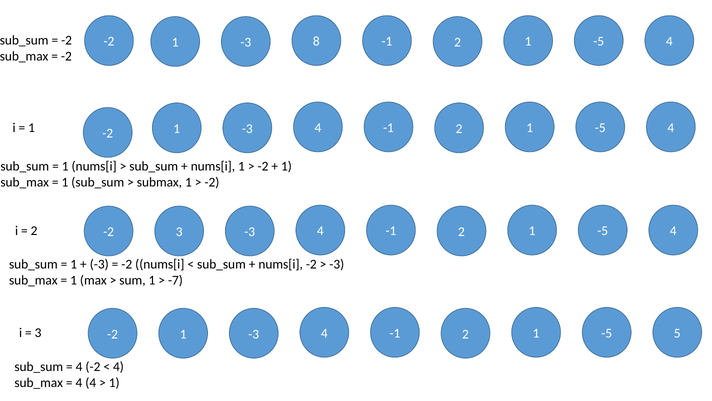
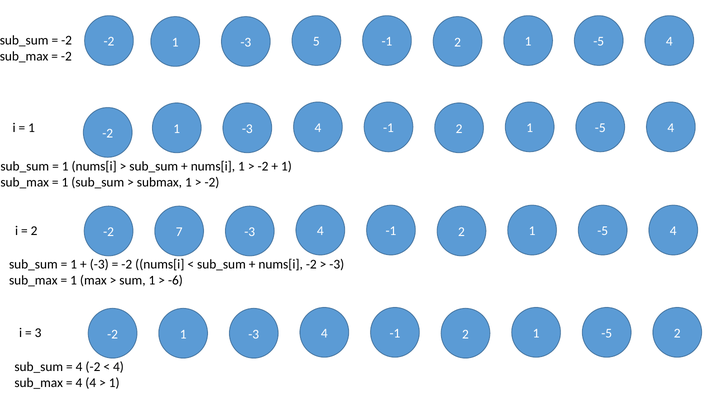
8: 8 -> 5
-2 3: 3 -> 7
-7: -7 -> -6
-5 5: 5 -> 2
